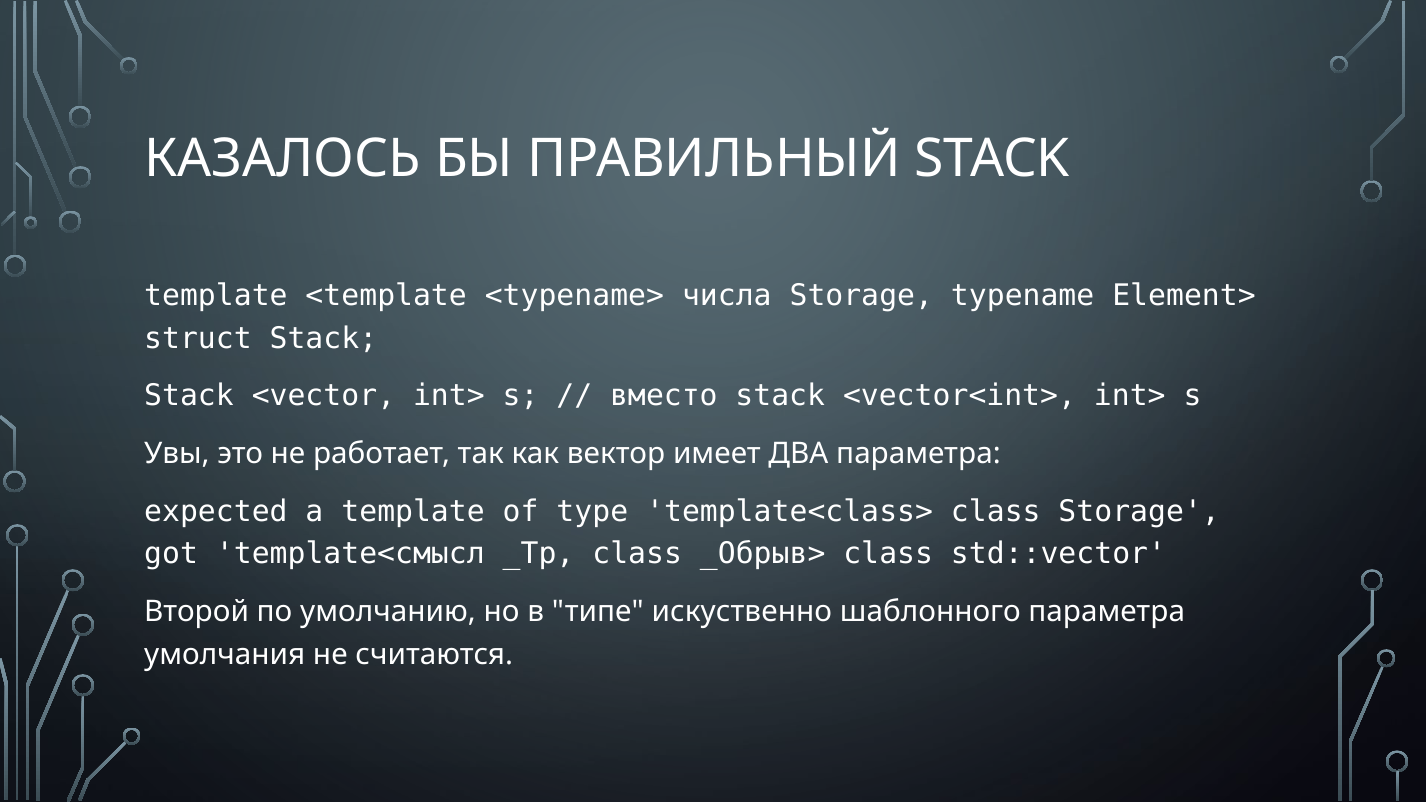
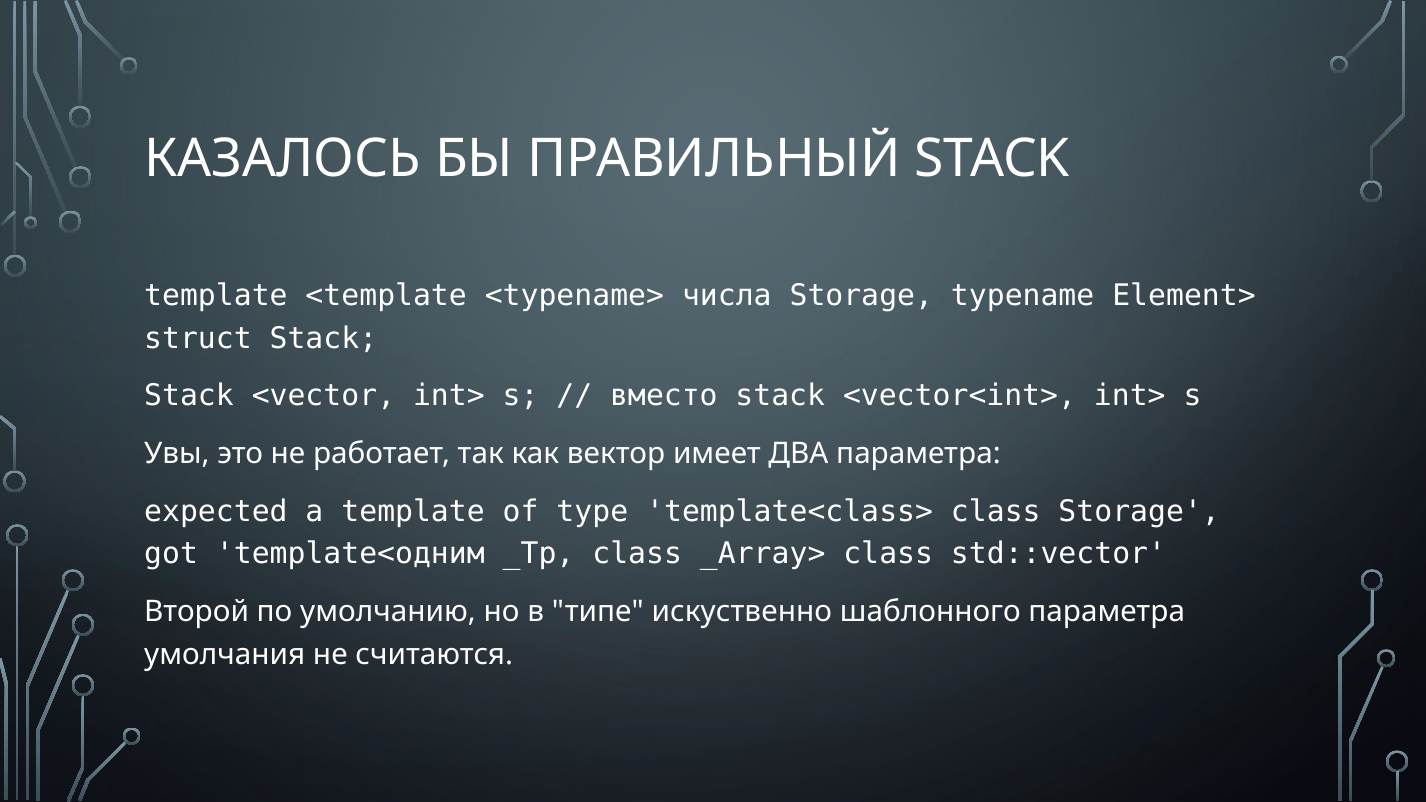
template<смысл: template<смысл -> template<одним
_Обрыв>: _Обрыв> -> _Array>
